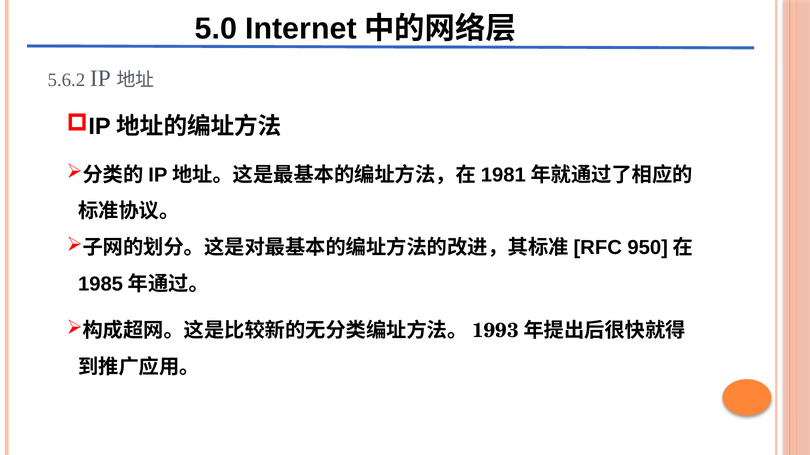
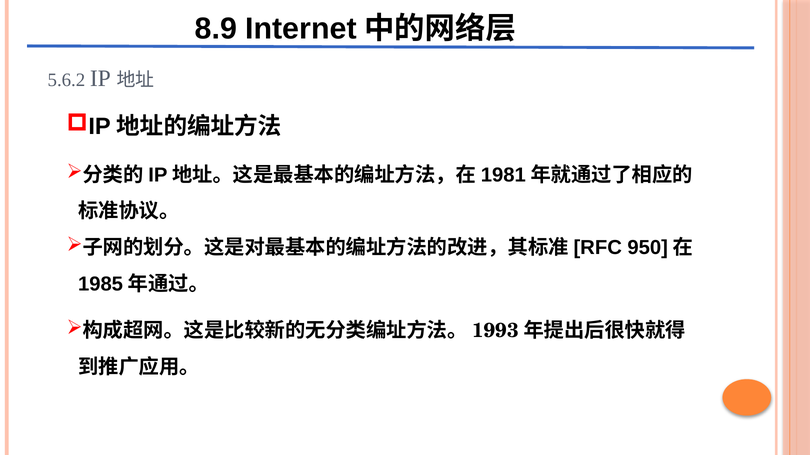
5.0: 5.0 -> 8.9
